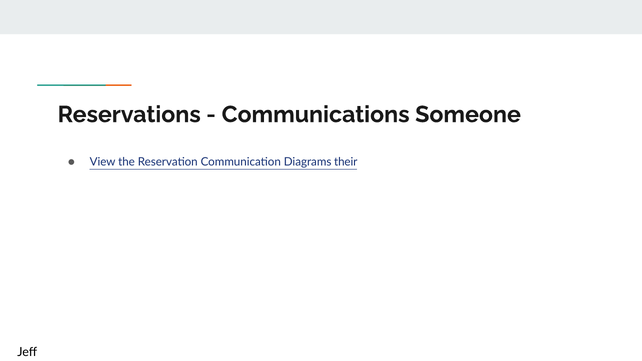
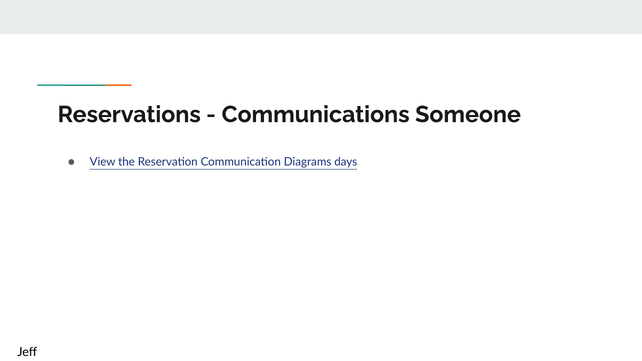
their: their -> days
